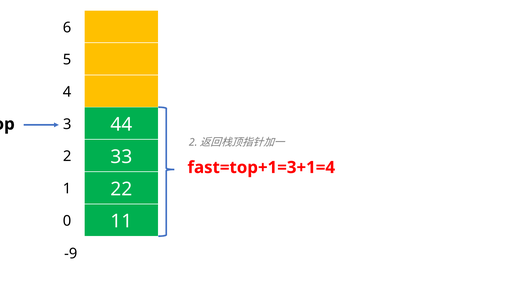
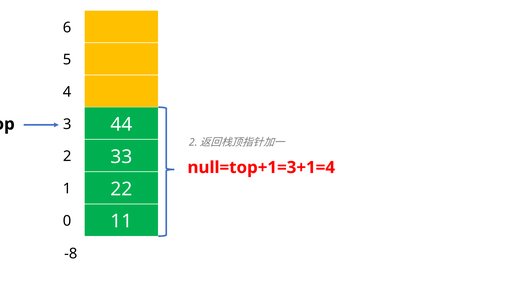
fast=top+1=3+1=4: fast=top+1=3+1=4 -> null=top+1=3+1=4
-9: -9 -> -8
